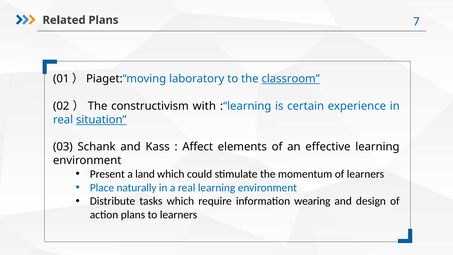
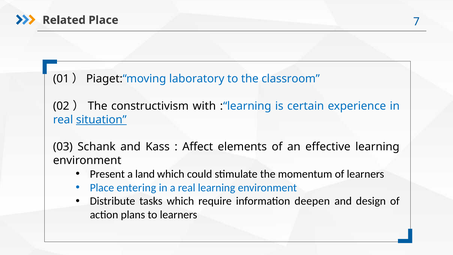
Related Plans: Plans -> Place
classroom underline: present -> none
naturally: naturally -> entering
wearing: wearing -> deepen
